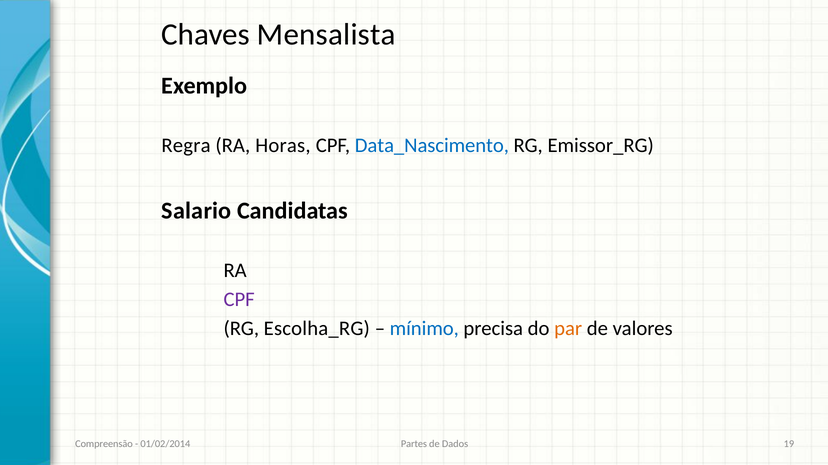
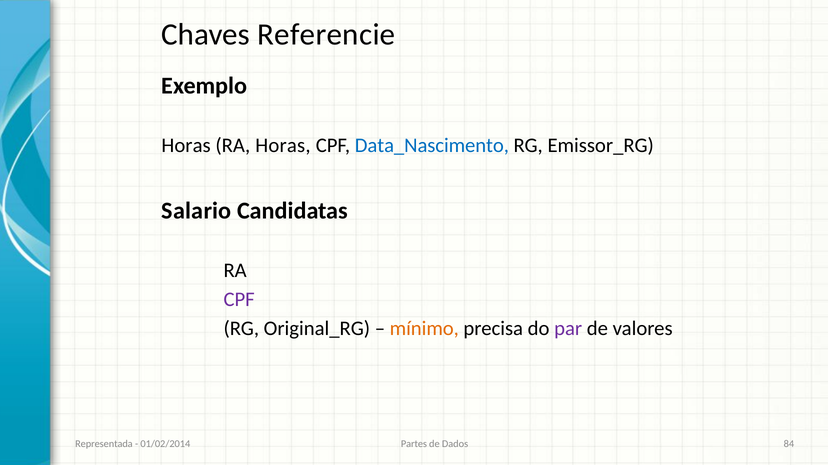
Mensalista: Mensalista -> Referencie
Regra at (186, 146): Regra -> Horas
Escolha_RG: Escolha_RG -> Original_RG
mínimo colour: blue -> orange
par colour: orange -> purple
19: 19 -> 84
Compreensão: Compreensão -> Representada
